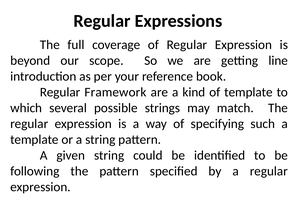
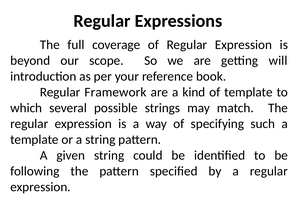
line: line -> will
